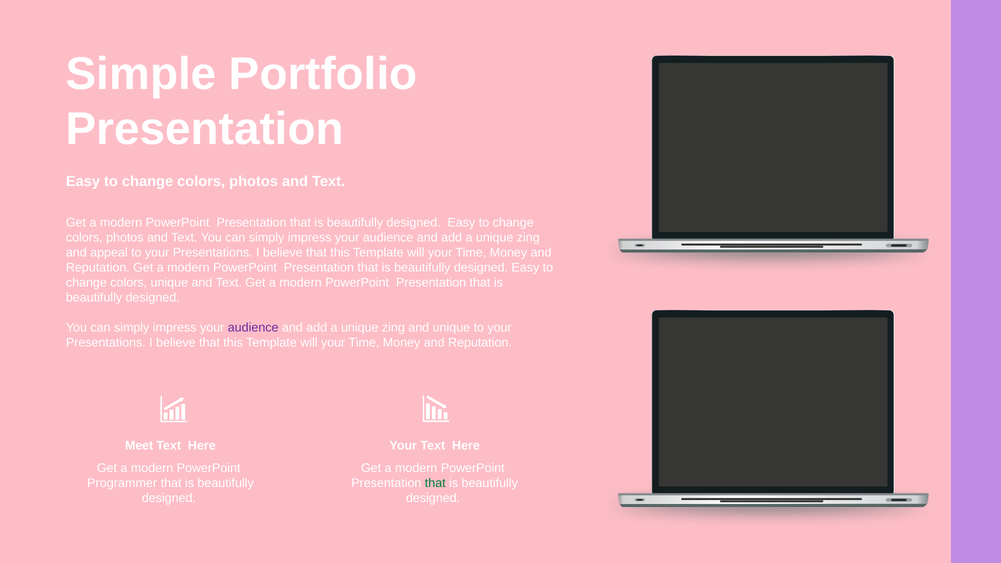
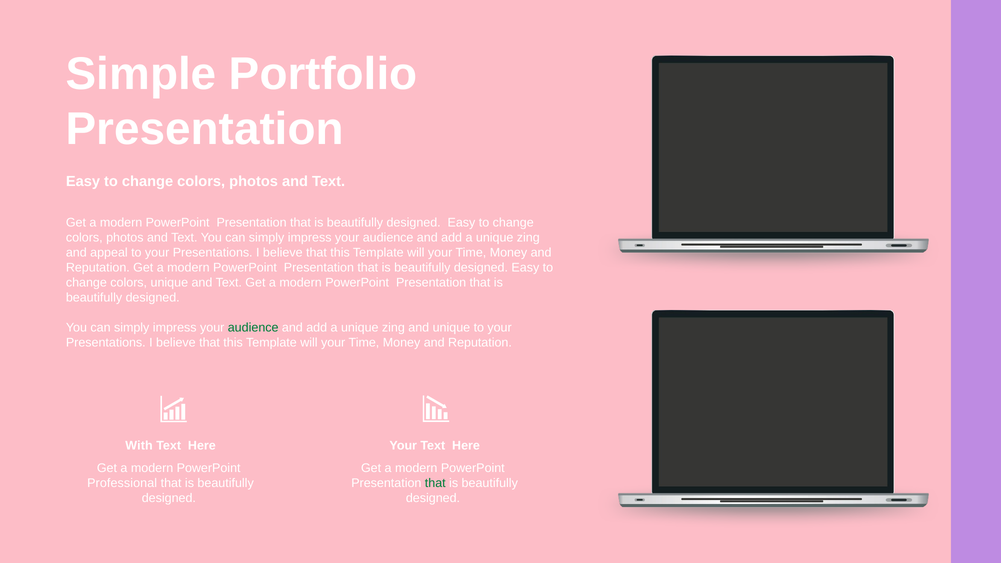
audience at (253, 328) colour: purple -> green
Meet: Meet -> With
Programmer: Programmer -> Professional
